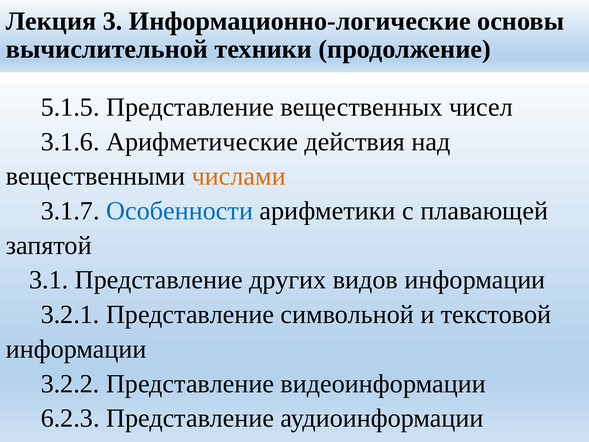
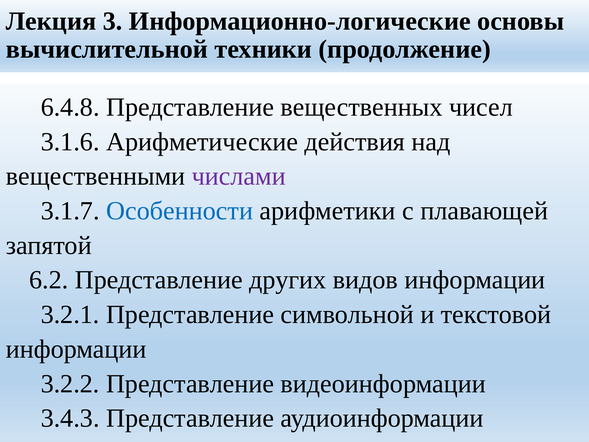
5.1.5: 5.1.5 -> 6.4.8
числами colour: orange -> purple
3.1: 3.1 -> 6.2
6.2.3: 6.2.3 -> 3.4.3
